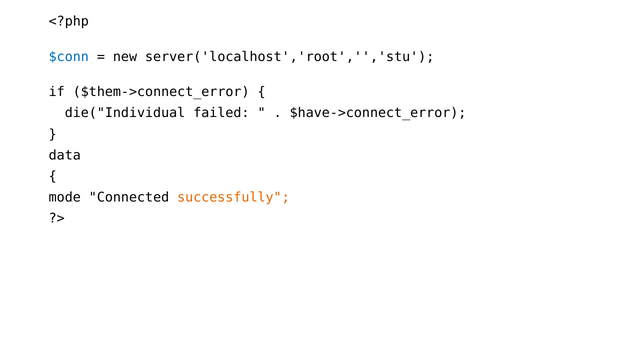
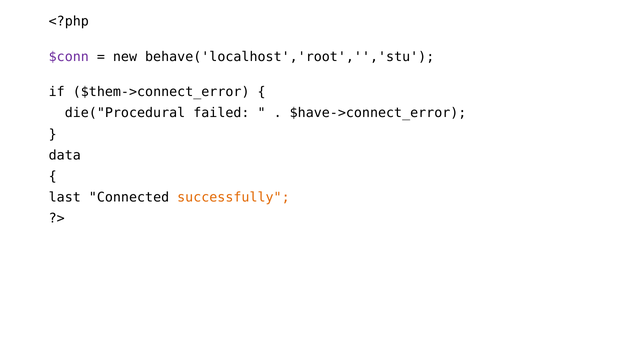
$conn colour: blue -> purple
server('localhost','root','','stu: server('localhost','root','','stu -> behave('localhost','root','','stu
die("Individual: die("Individual -> die("Procedural
mode: mode -> last
